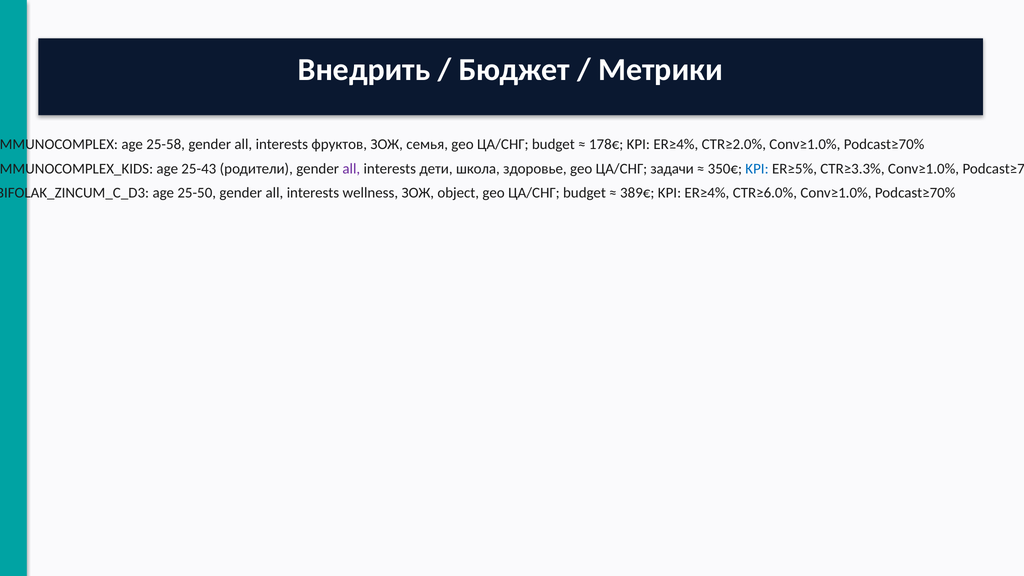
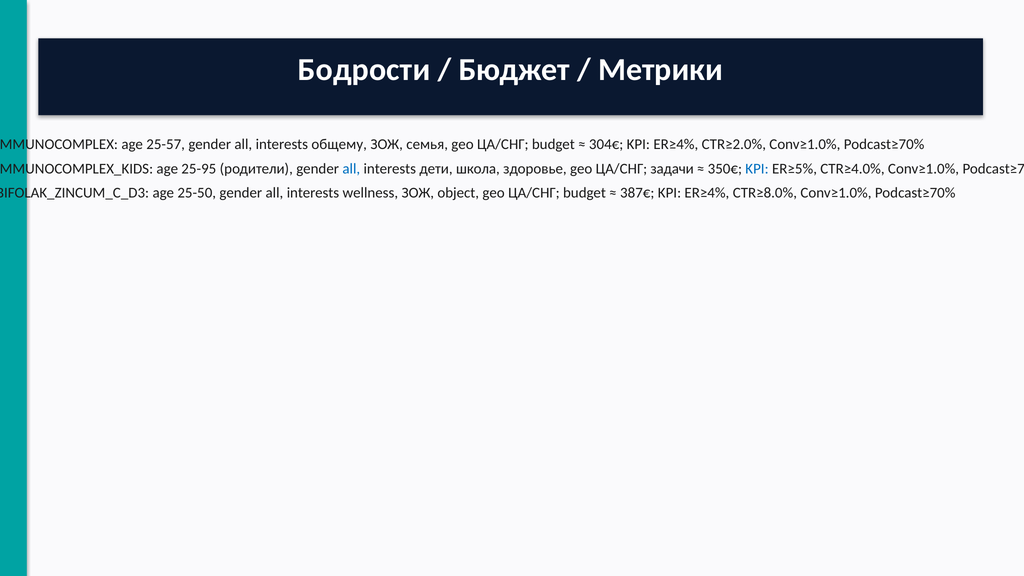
Внедрить: Внедрить -> Бодрости
25-58: 25-58 -> 25-57
фруктов: фруктов -> общему
178€: 178€ -> 304€
25-43: 25-43 -> 25-95
all at (351, 169) colour: purple -> blue
CTR≥3.3%: CTR≥3.3% -> CTR≥4.0%
389€: 389€ -> 387€
CTR≥6.0%: CTR≥6.0% -> CTR≥8.0%
